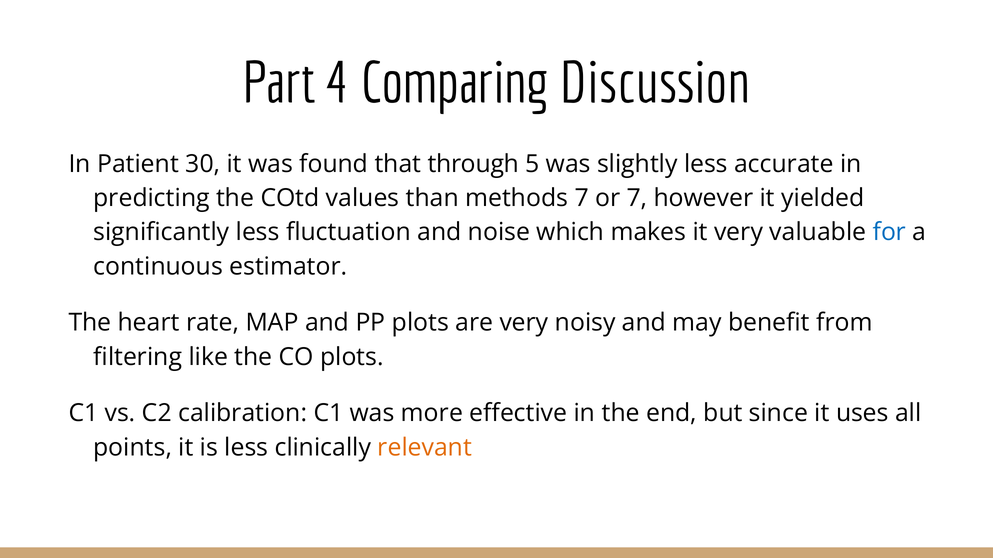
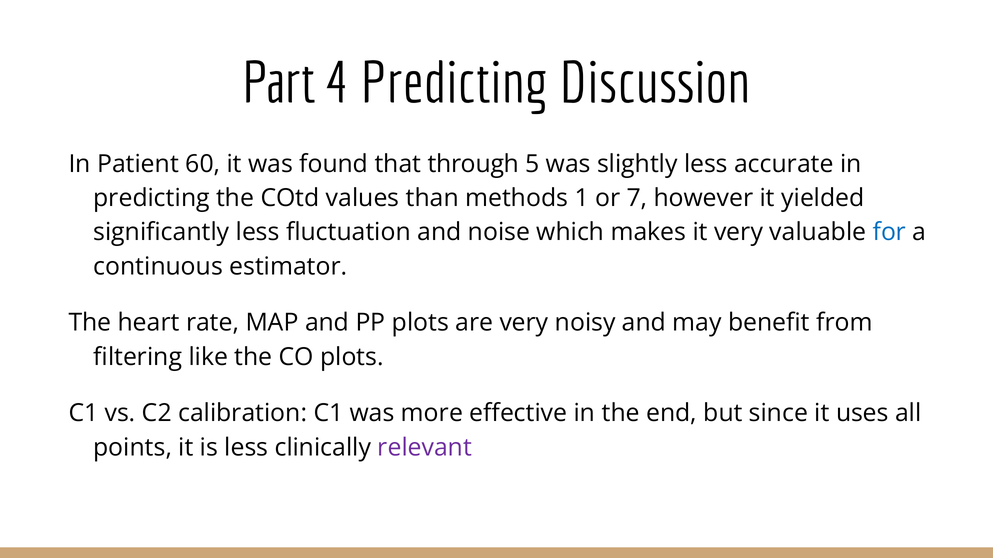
4 Comparing: Comparing -> Predicting
30: 30 -> 60
methods 7: 7 -> 1
relevant colour: orange -> purple
